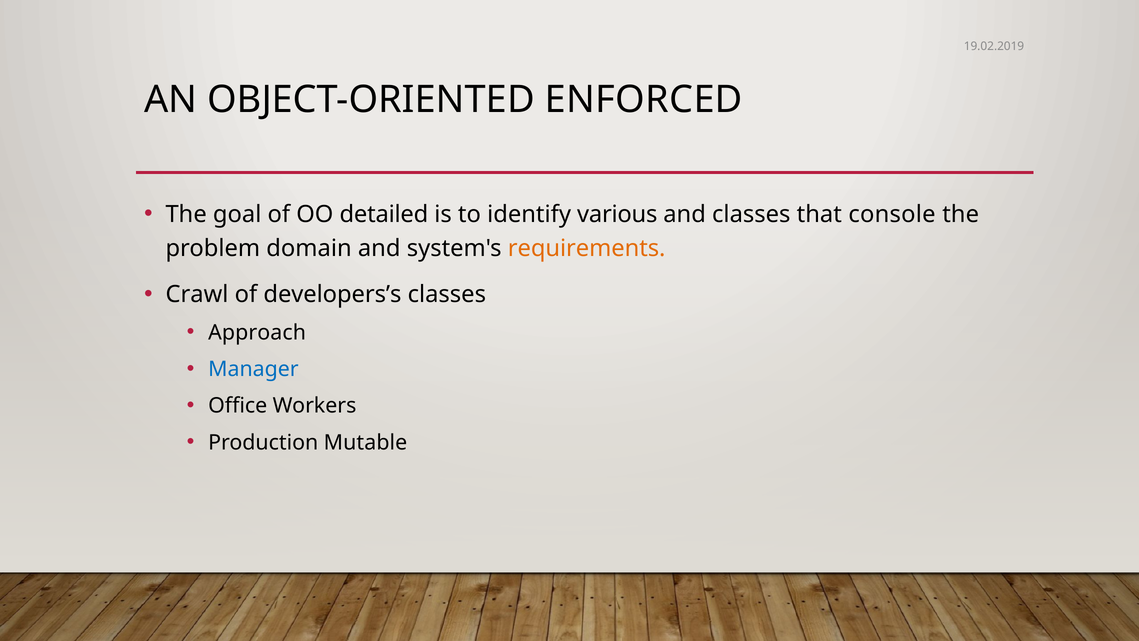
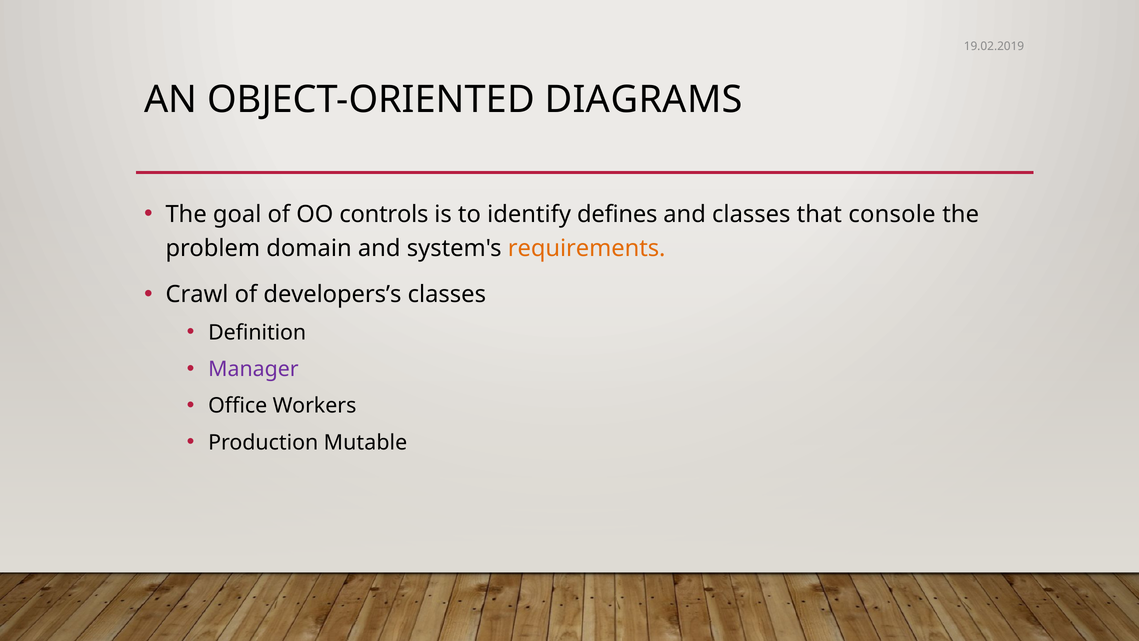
ENFORCED: ENFORCED -> DIAGRAMS
detailed: detailed -> controls
various: various -> defines
Approach: Approach -> Definition
Manager colour: blue -> purple
